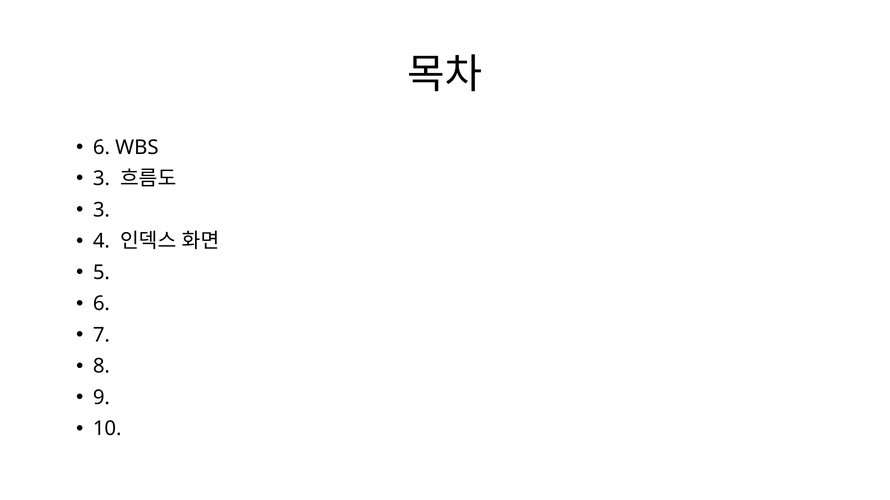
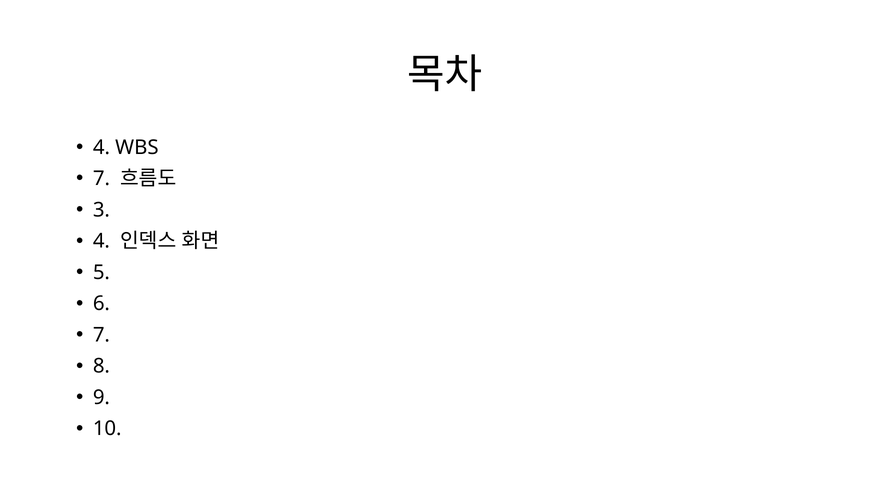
6 at (101, 147): 6 -> 4
3 at (101, 179): 3 -> 7
